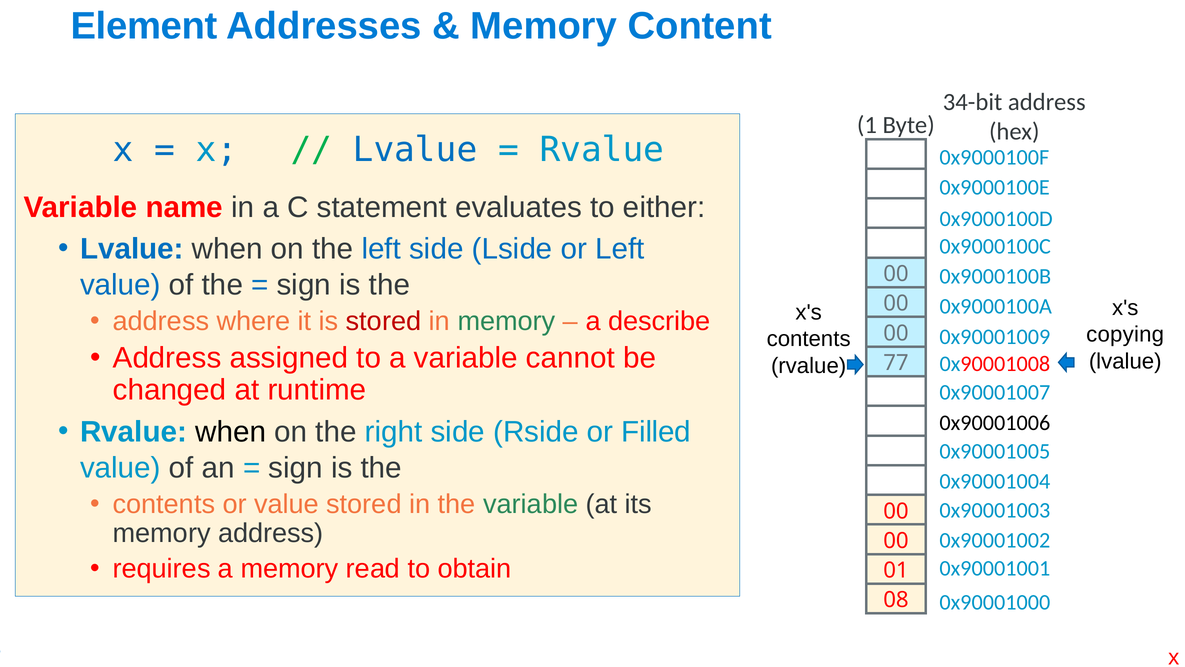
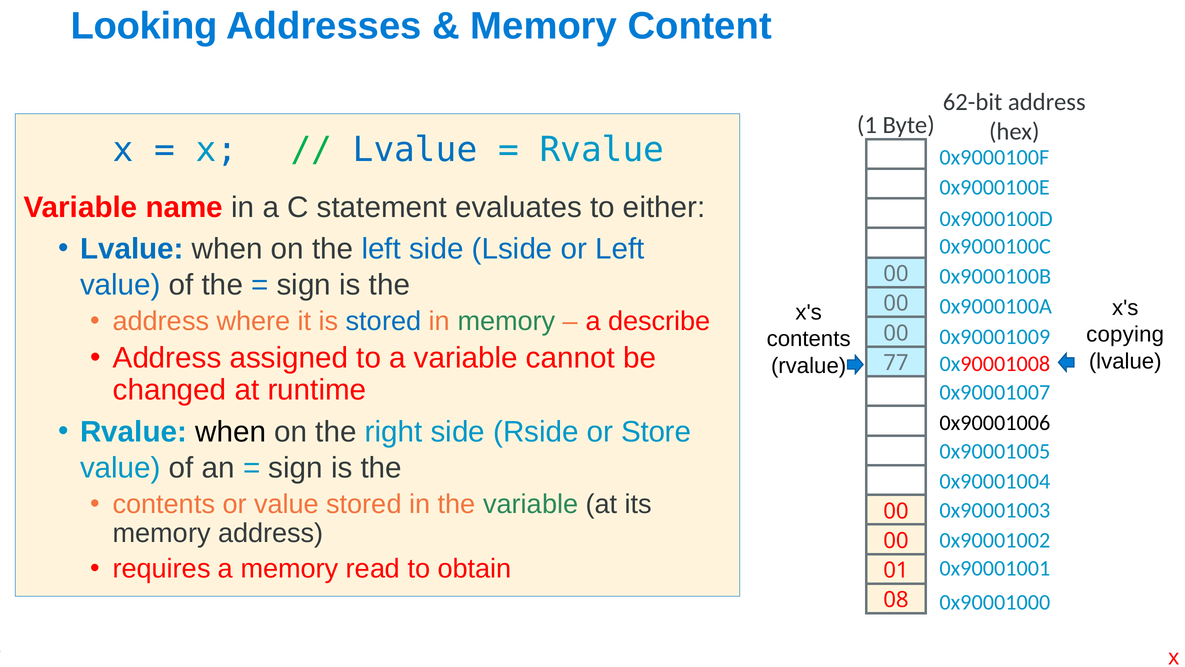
Element: Element -> Looking
34-bit: 34-bit -> 62-bit
stored at (384, 321) colour: red -> blue
Filled: Filled -> Store
